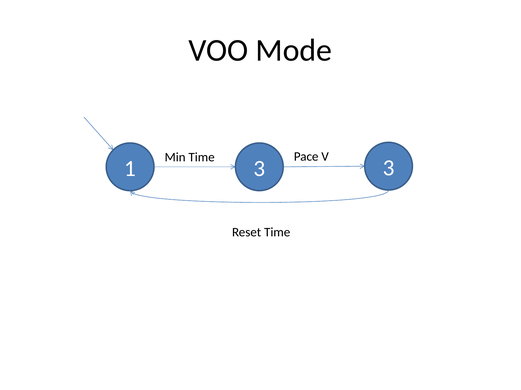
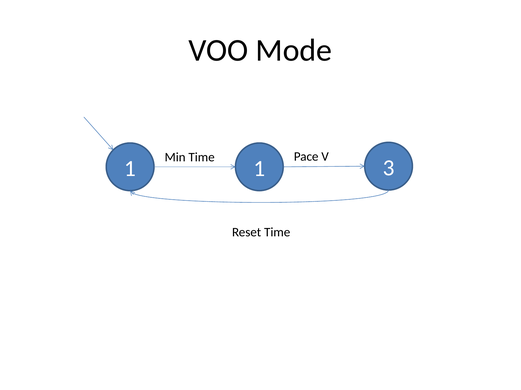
1 3: 3 -> 1
